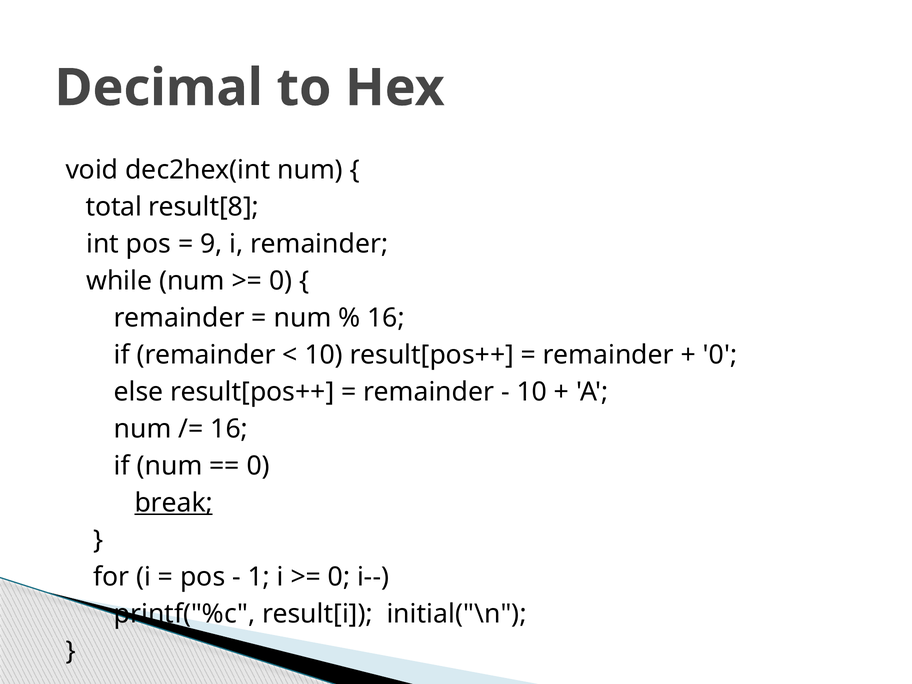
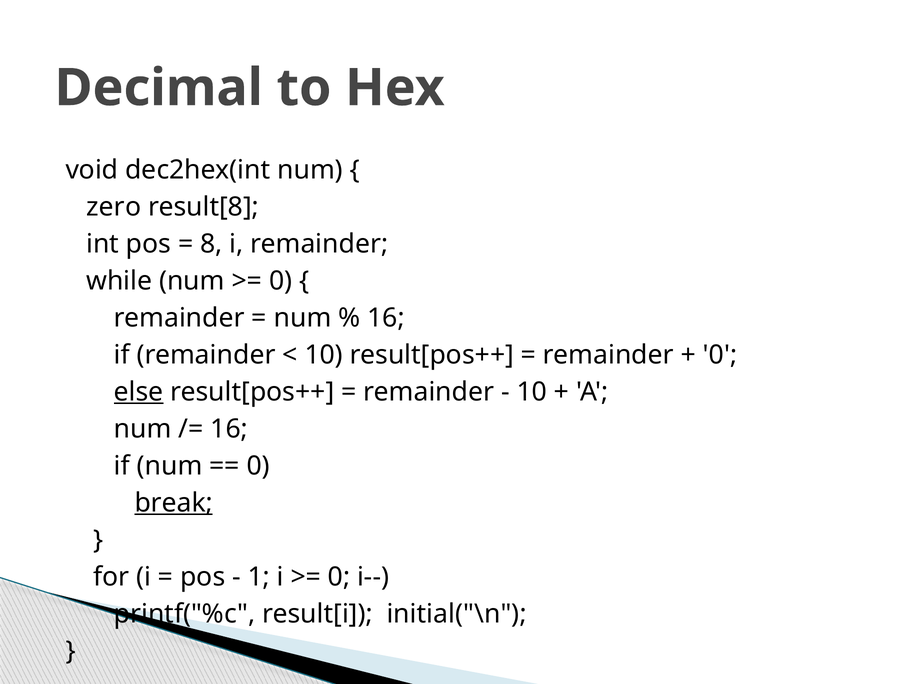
total: total -> zero
9: 9 -> 8
else underline: none -> present
